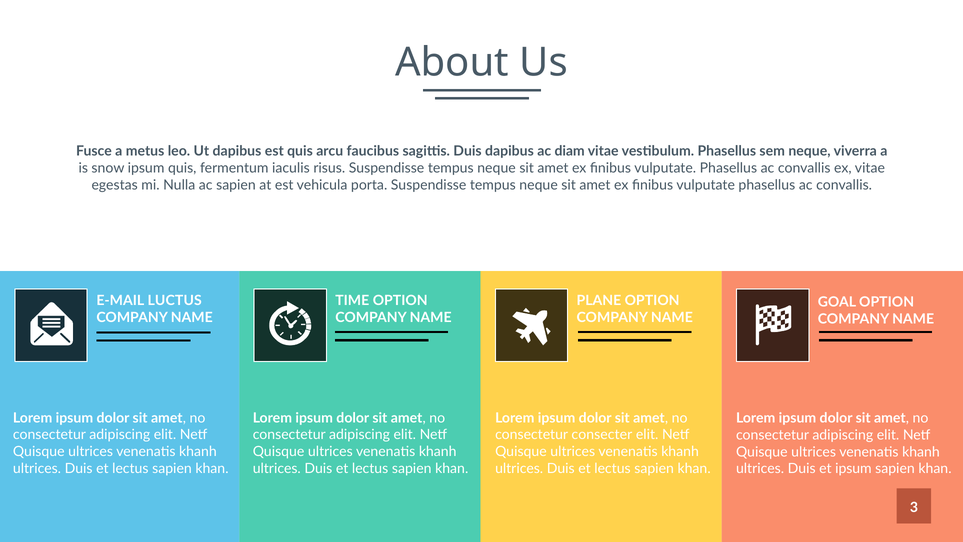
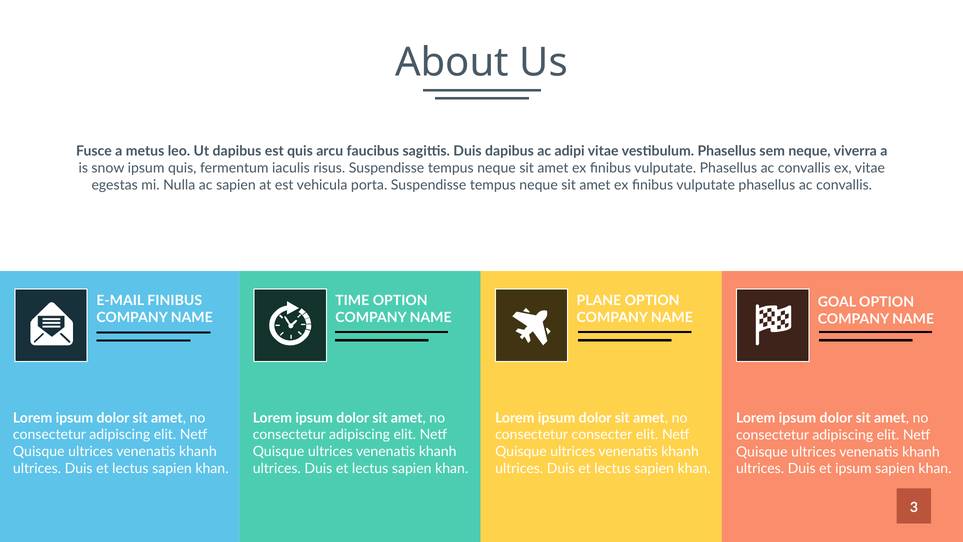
diam: diam -> adipi
E-MAIL LUCTUS: LUCTUS -> FINIBUS
